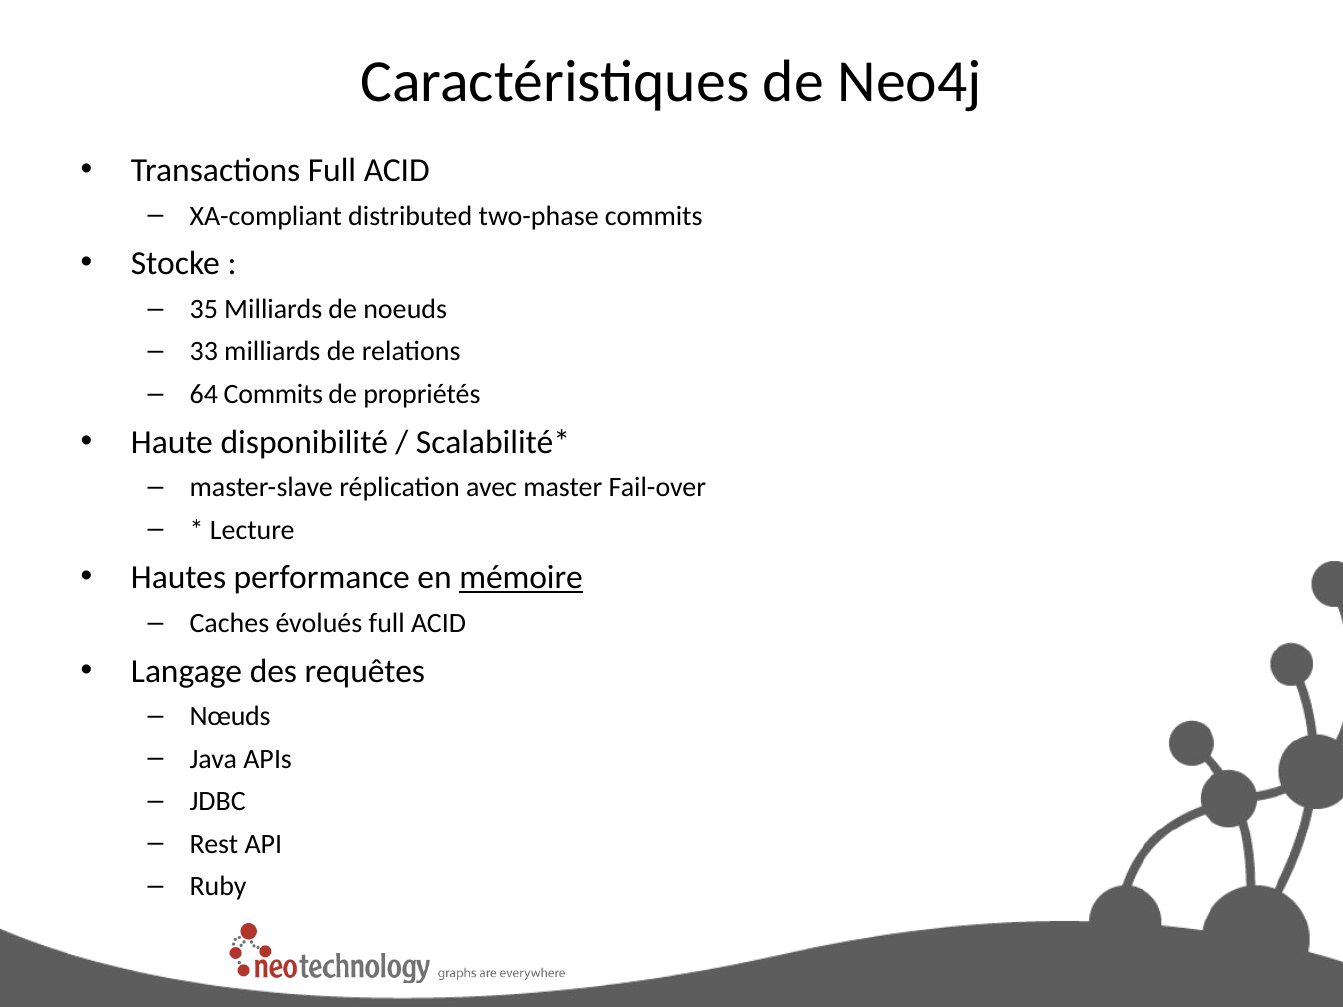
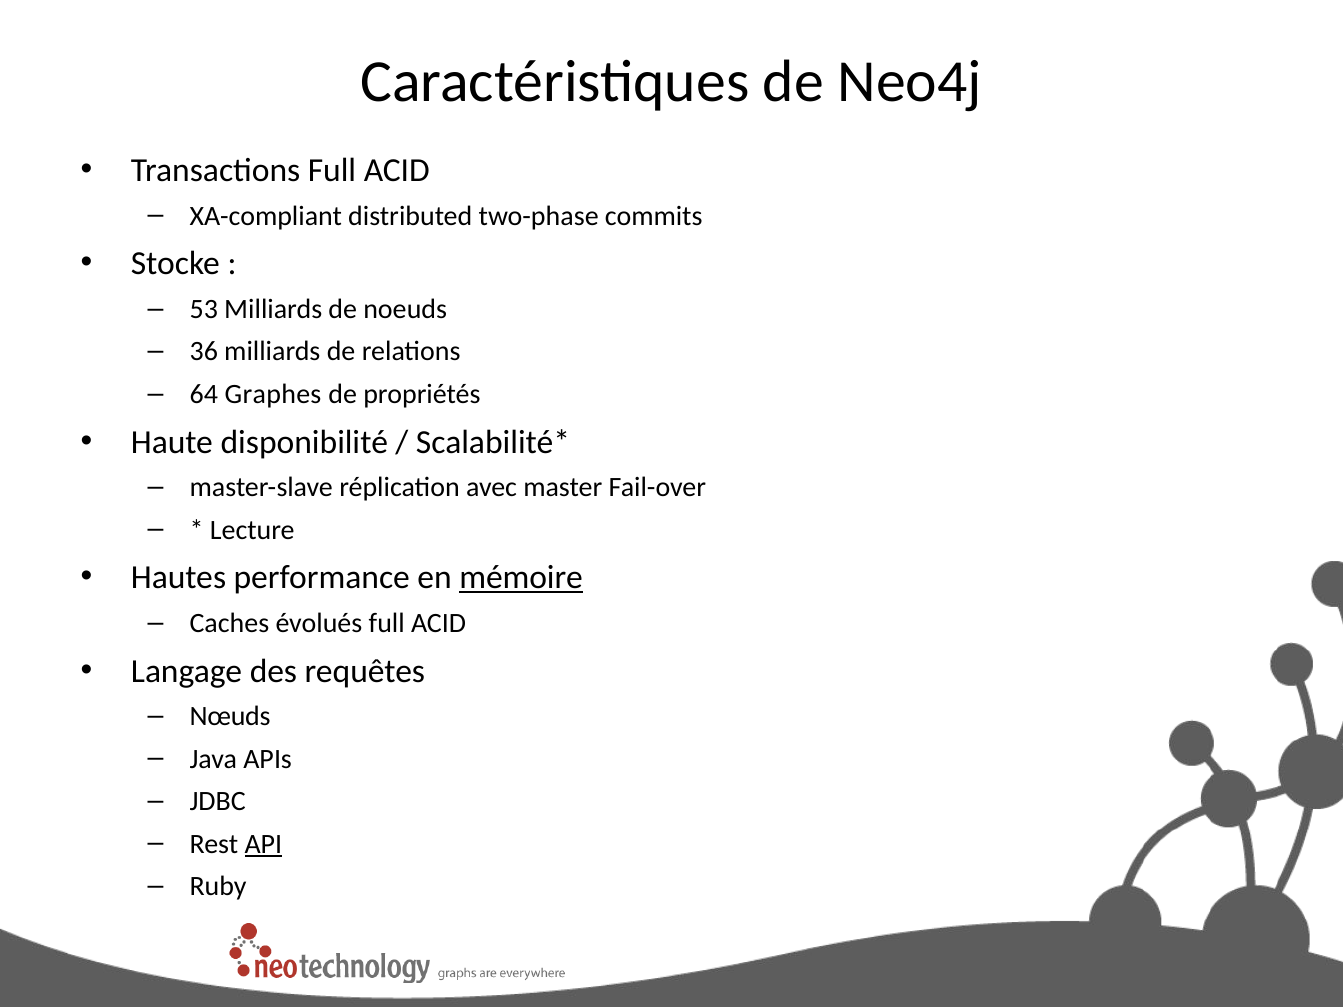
35: 35 -> 53
33: 33 -> 36
64 Commits: Commits -> Graphes
API underline: none -> present
